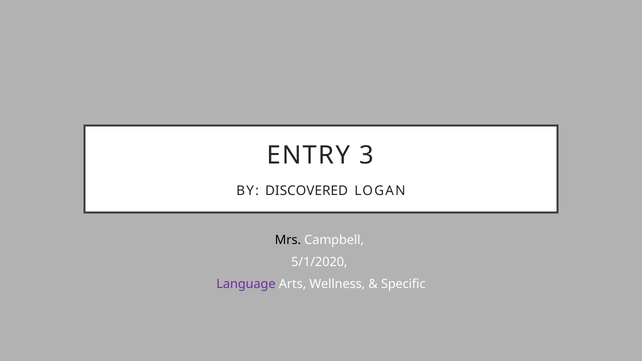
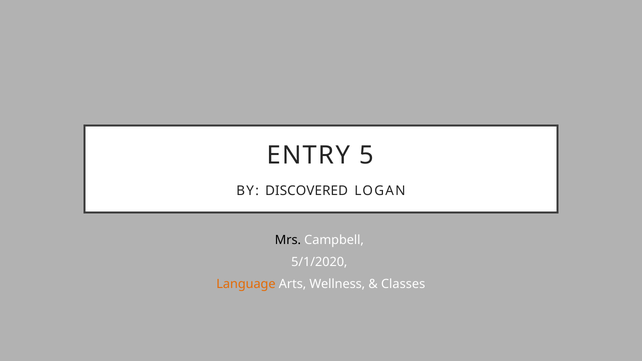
3: 3 -> 5
Language colour: purple -> orange
Specific: Specific -> Classes
